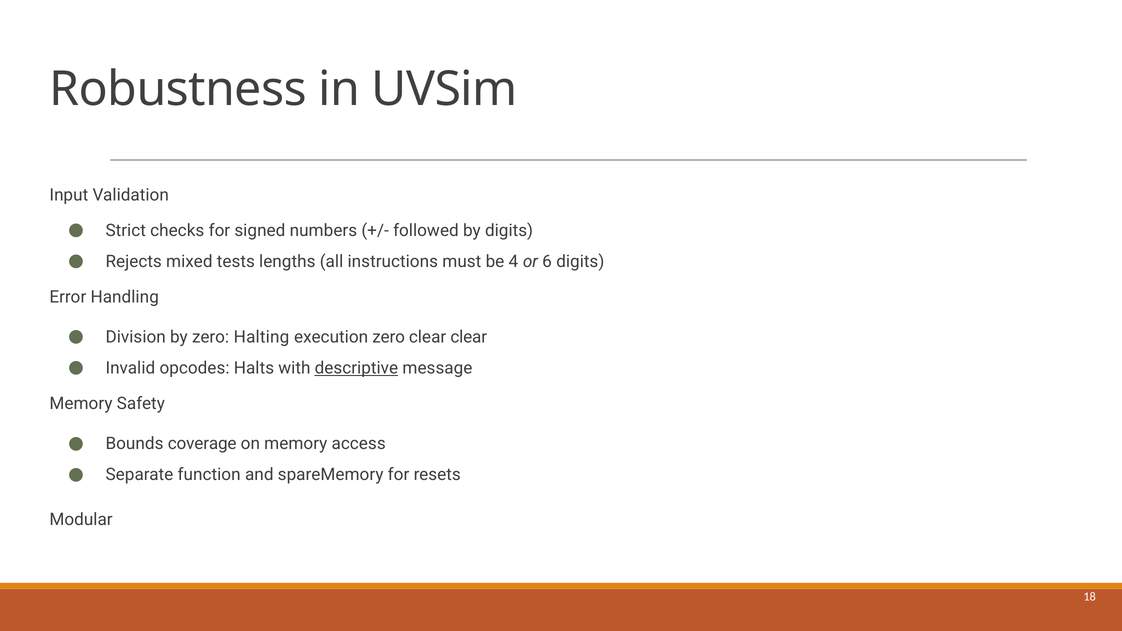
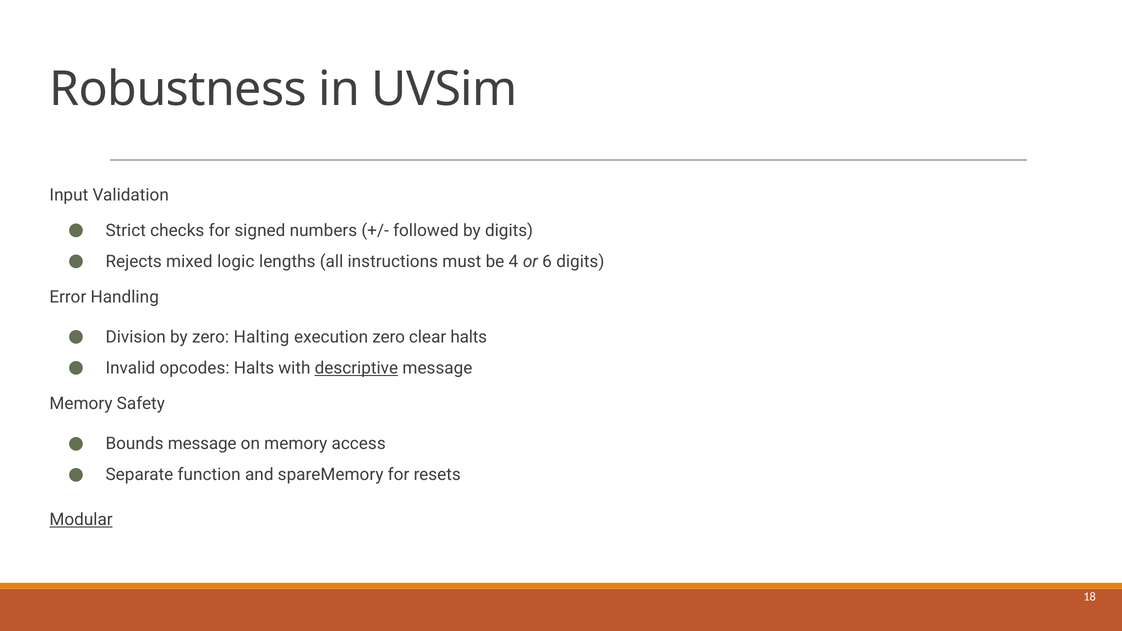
tests: tests -> logic
clear clear: clear -> halts
Bounds coverage: coverage -> message
Modular underline: none -> present
